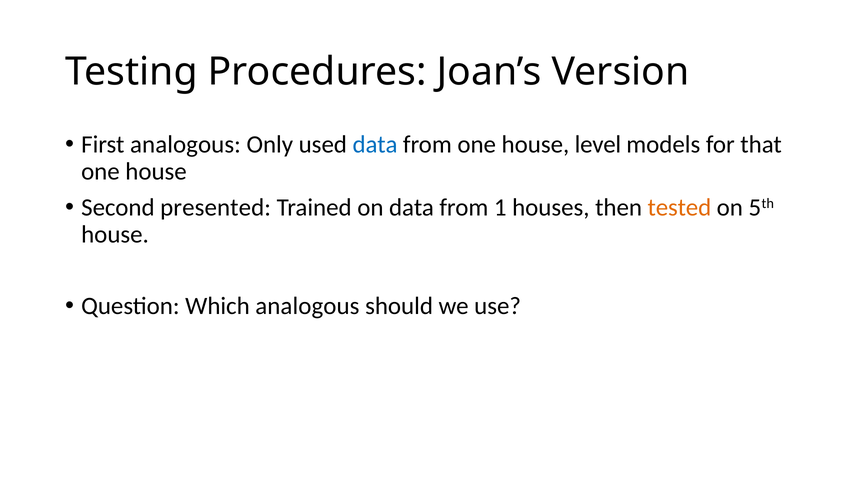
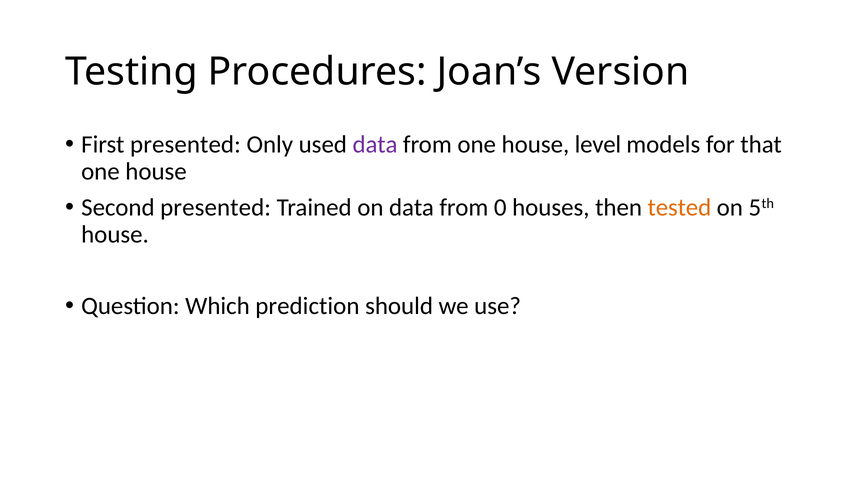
First analogous: analogous -> presented
data at (375, 145) colour: blue -> purple
1: 1 -> 0
Which analogous: analogous -> prediction
